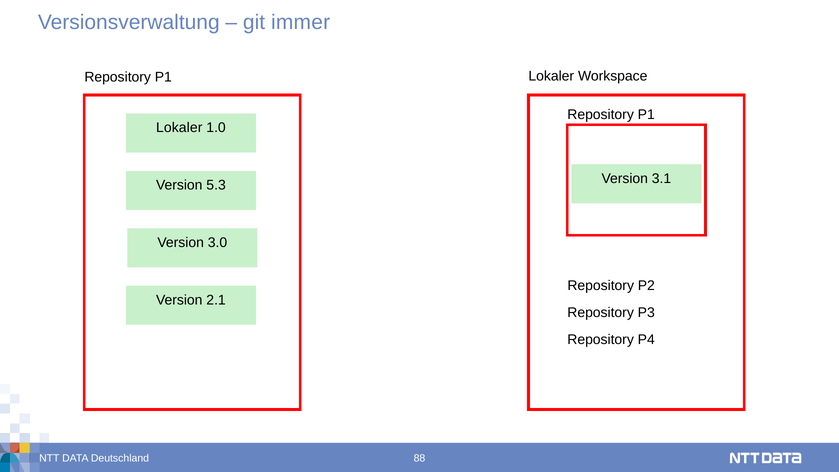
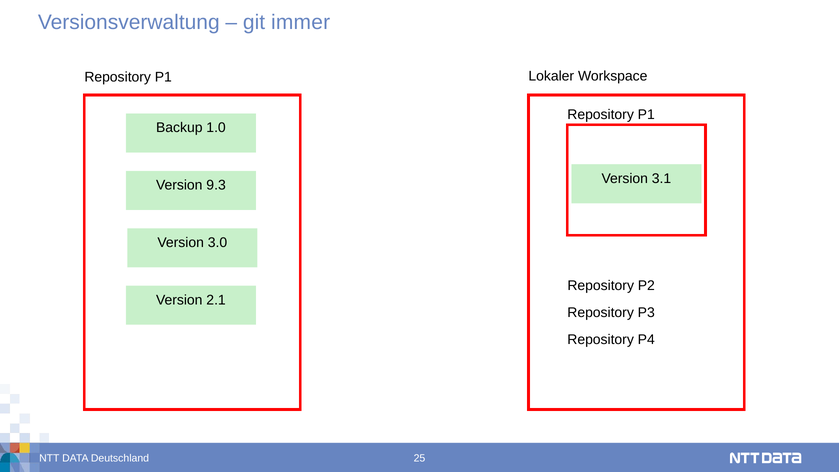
Lokaler at (179, 128): Lokaler -> Backup
5.3: 5.3 -> 9.3
88: 88 -> 25
